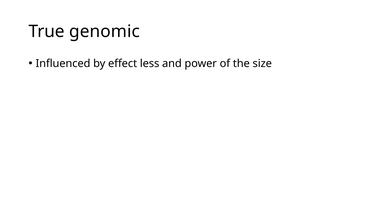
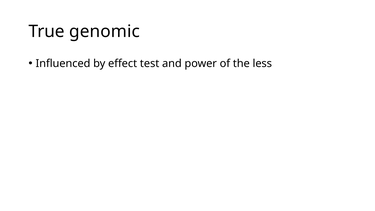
less: less -> test
size: size -> less
